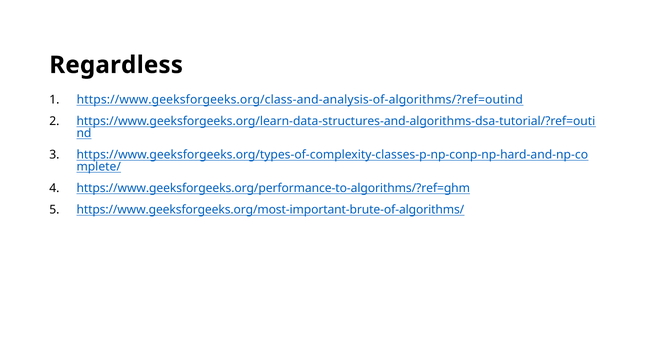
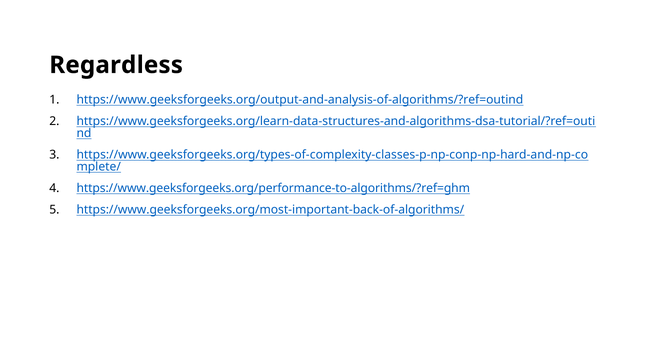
https://www.geeksforgeeks.org/class-and-analysis-of-algorithms/?ref=outind: https://www.geeksforgeeks.org/class-and-analysis-of-algorithms/?ref=outind -> https://www.geeksforgeeks.org/output-and-analysis-of-algorithms/?ref=outind
https://www.geeksforgeeks.org/most-important-brute-of-algorithms/: https://www.geeksforgeeks.org/most-important-brute-of-algorithms/ -> https://www.geeksforgeeks.org/most-important-back-of-algorithms/
